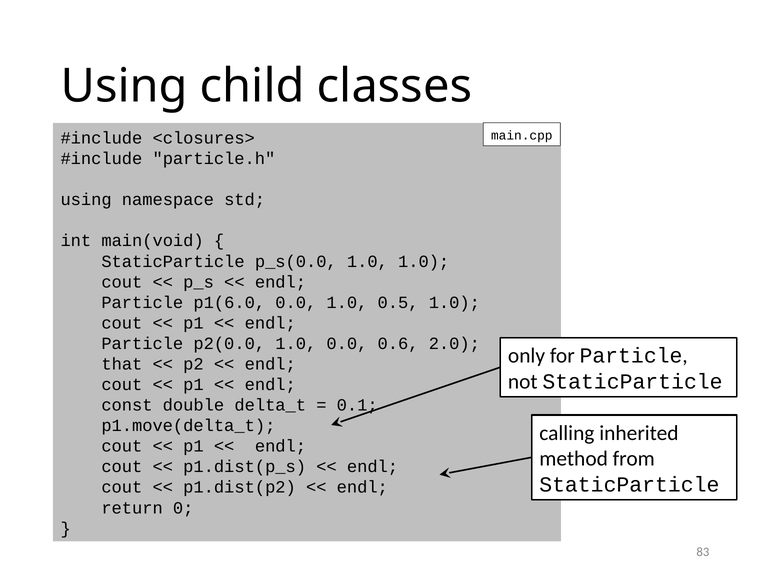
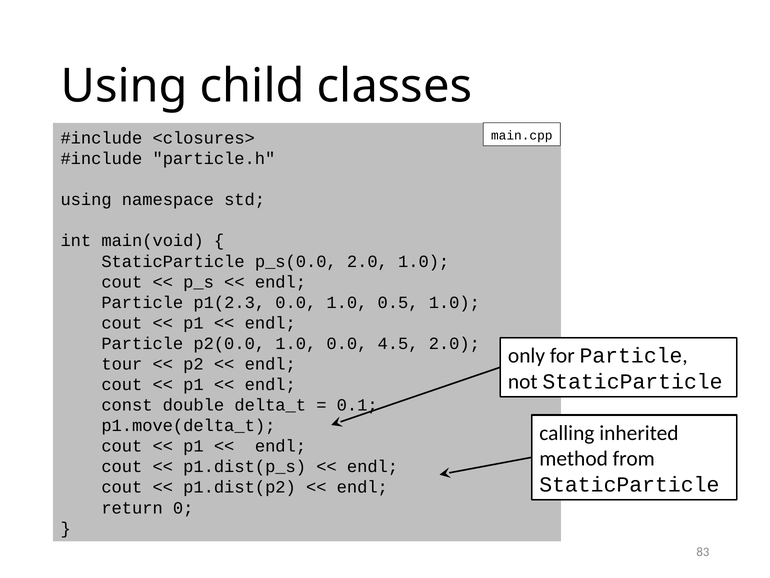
p_s(0.0 1.0: 1.0 -> 2.0
p1(6.0: p1(6.0 -> p1(2.3
0.6: 0.6 -> 4.5
that: that -> tour
